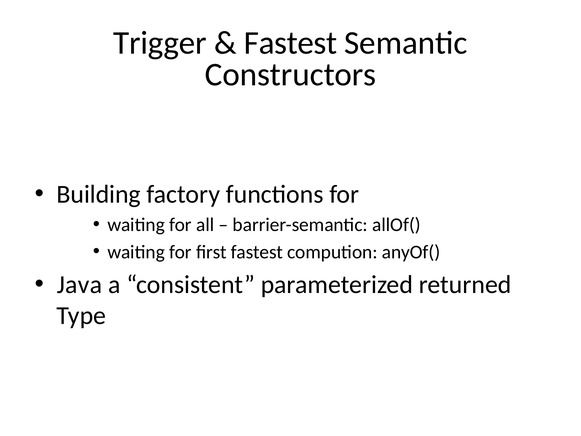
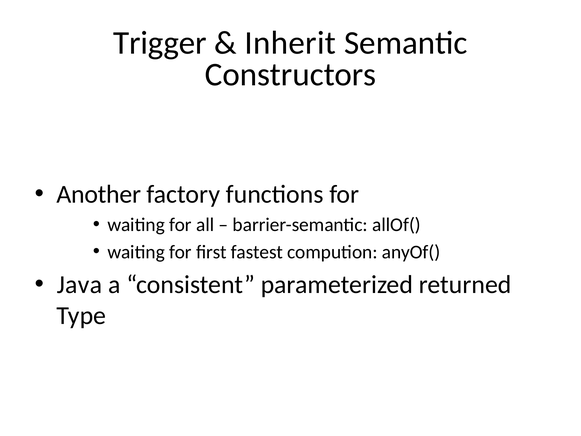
Fastest at (291, 43): Fastest -> Inherit
Building: Building -> Another
